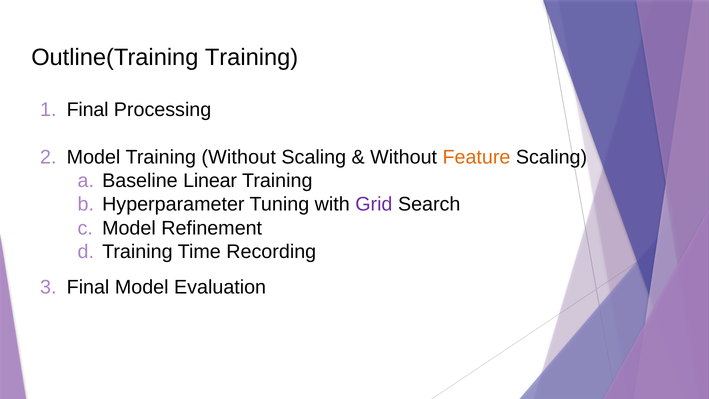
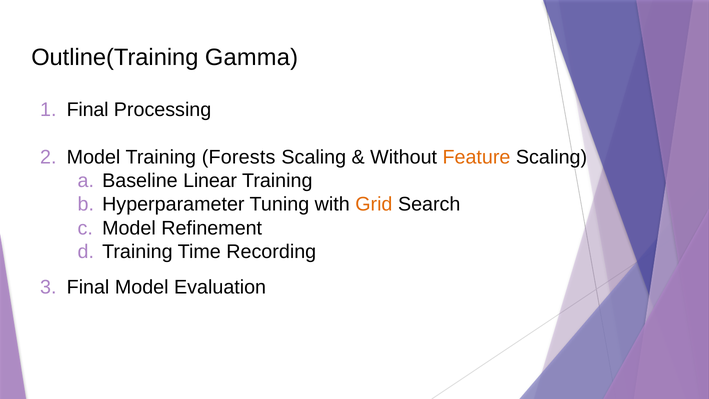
Outline(Training Training: Training -> Gamma
Training Without: Without -> Forests
Grid colour: purple -> orange
